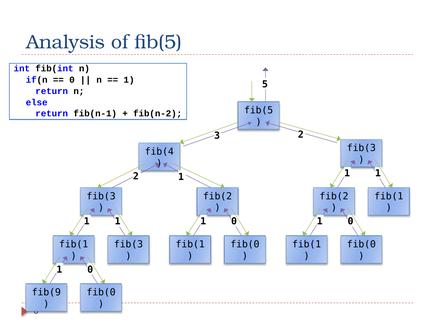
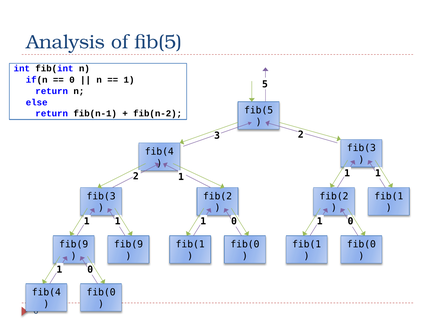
fib(1 at (74, 244): fib(1 -> fib(9
fib(3 at (128, 244): fib(3 -> fib(9
fib(9 at (46, 292): fib(9 -> fib(4
